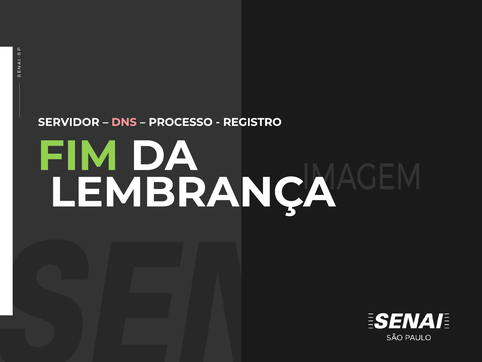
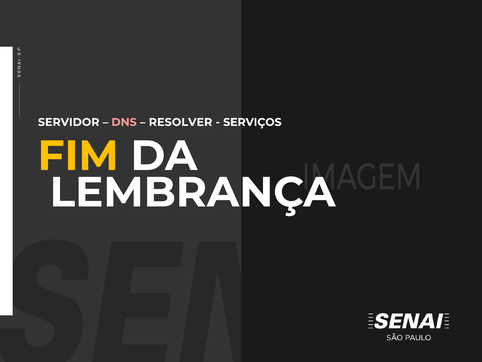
PROCESSO: PROCESSO -> RESOLVER
REGISTRO: REGISTRO -> SERVIÇOS
FIM colour: light green -> yellow
